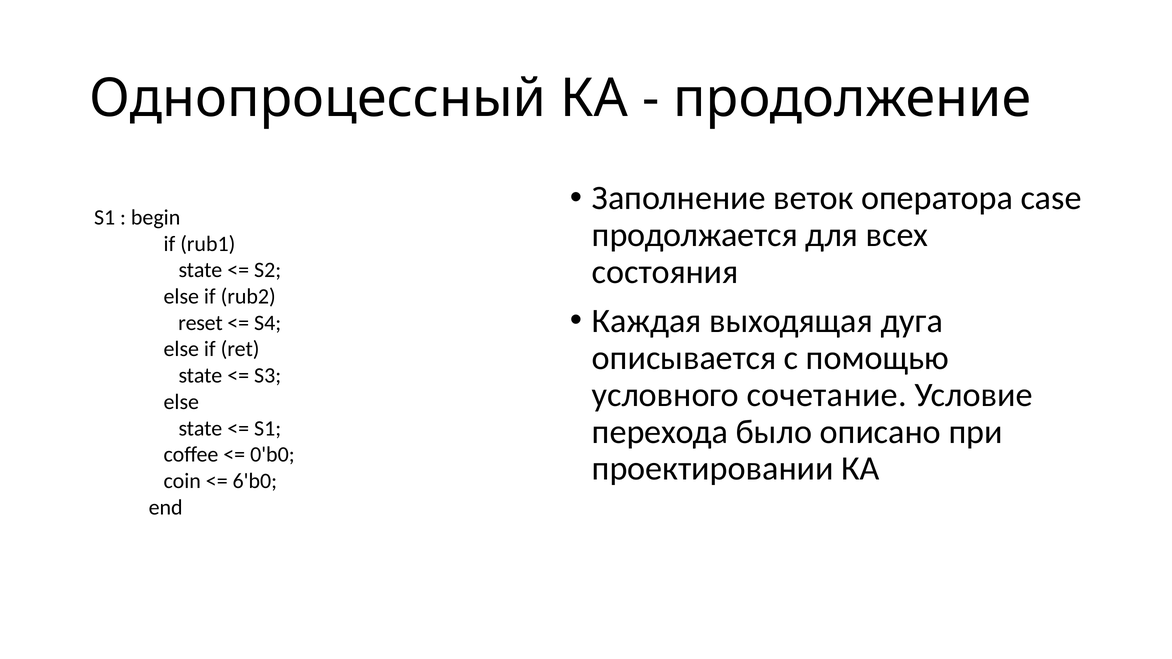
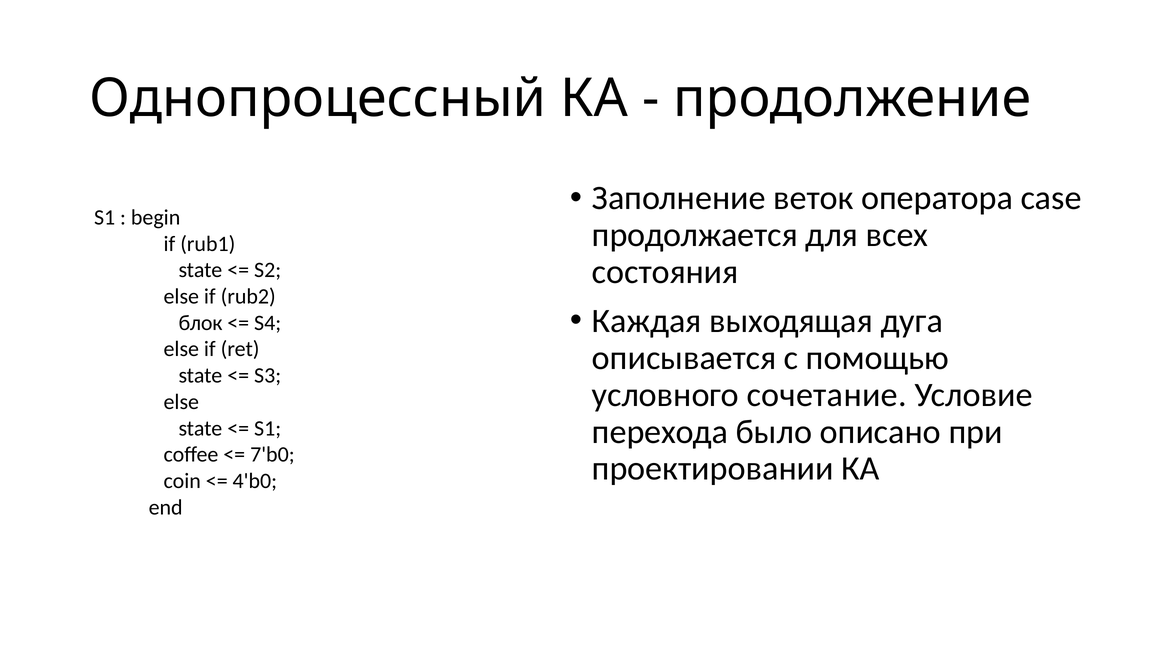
reset: reset -> блок
0'b0: 0'b0 -> 7'b0
6'b0: 6'b0 -> 4'b0
